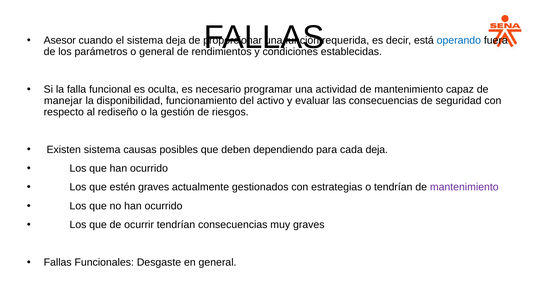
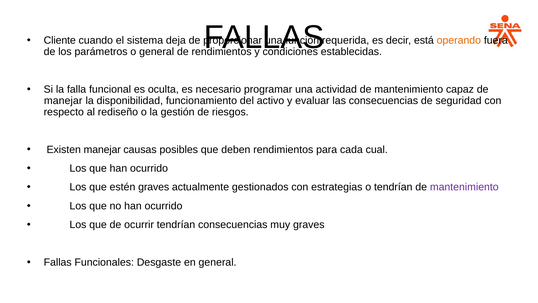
Asesor: Asesor -> Cliente
operando colour: blue -> orange
Existen sistema: sistema -> manejar
deben dependiendo: dependiendo -> rendimientos
cada deja: deja -> cual
